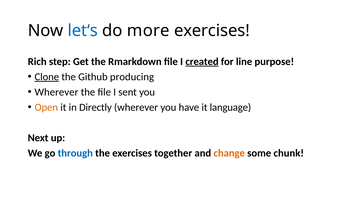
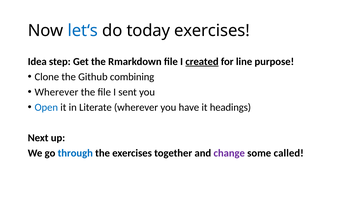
more: more -> today
Rich: Rich -> Idea
Clone underline: present -> none
producing: producing -> combining
Open colour: orange -> blue
Directly: Directly -> Literate
language: language -> headings
change colour: orange -> purple
chunk: chunk -> called
